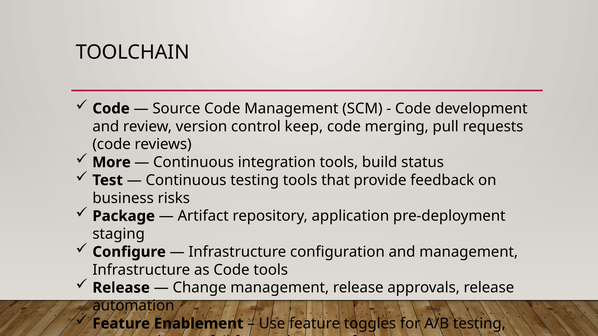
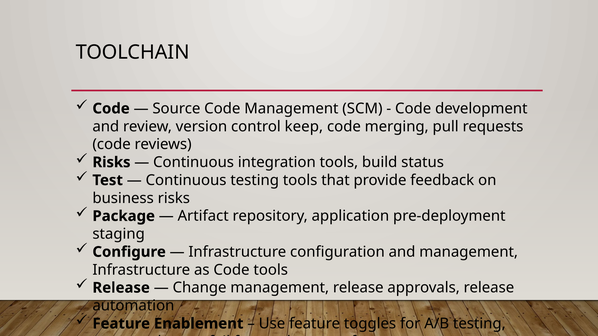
More at (111, 162): More -> Risks
